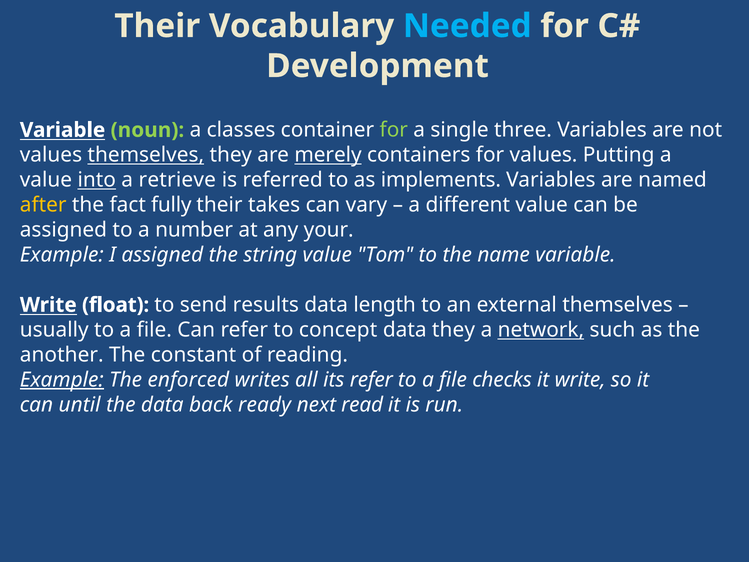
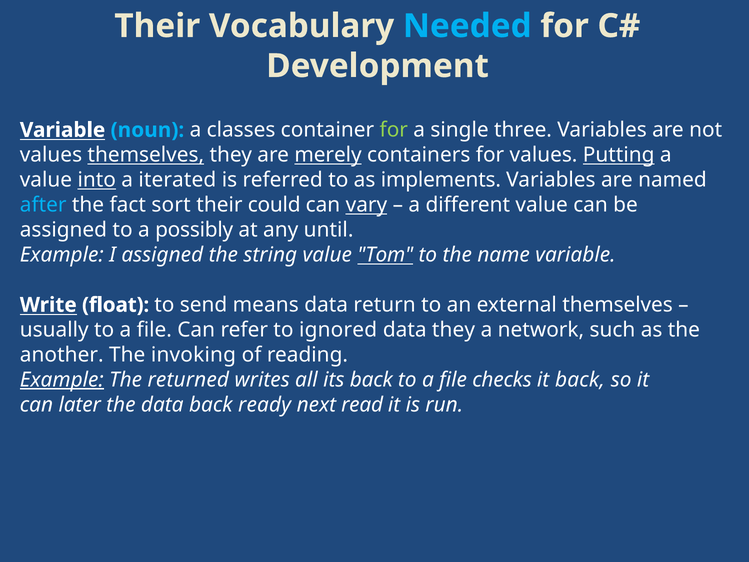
noun colour: light green -> light blue
Putting underline: none -> present
retrieve: retrieve -> iterated
after colour: yellow -> light blue
fully: fully -> sort
takes: takes -> could
vary underline: none -> present
number: number -> possibly
your: your -> until
Tom underline: none -> present
results: results -> means
length: length -> return
concept: concept -> ignored
network underline: present -> none
constant: constant -> invoking
enforced: enforced -> returned
its refer: refer -> back
it write: write -> back
until: until -> later
